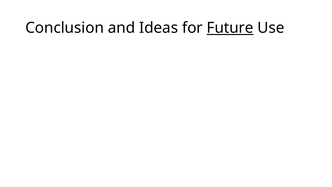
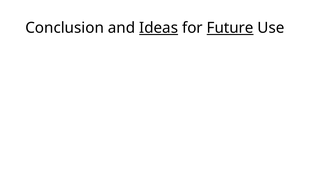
Ideas underline: none -> present
